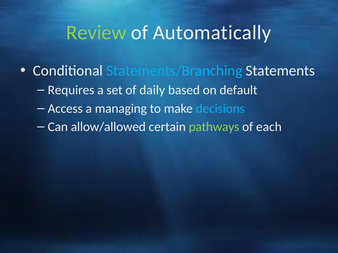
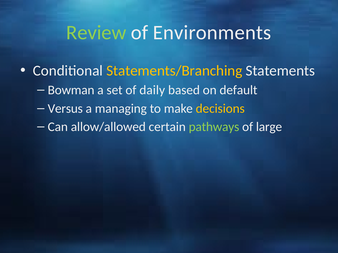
Automatically: Automatically -> Environments
Statements/Branching colour: light blue -> yellow
Requires: Requires -> Bowman
Access: Access -> Versus
decisions colour: light blue -> yellow
each: each -> large
